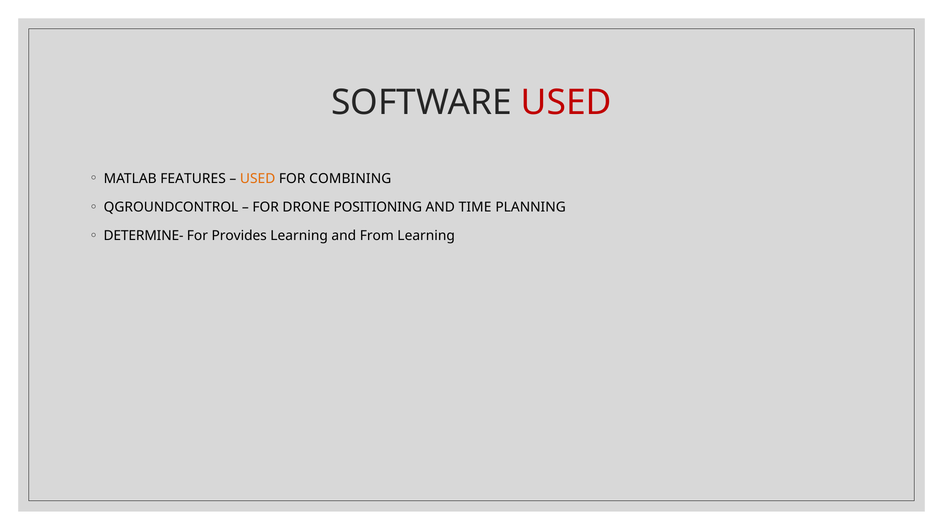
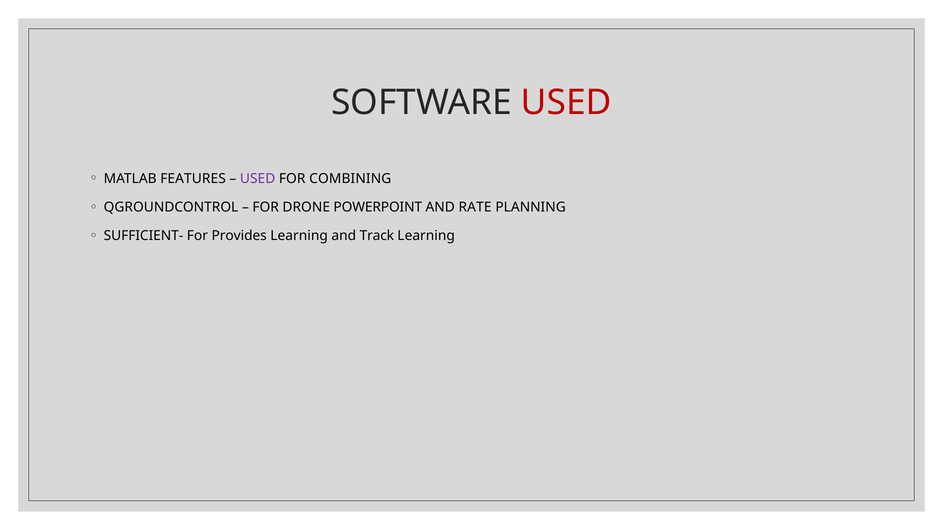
USED at (258, 179) colour: orange -> purple
POSITIONING: POSITIONING -> POWERPOINT
TIME: TIME -> RATE
DETERMINE-: DETERMINE- -> SUFFICIENT-
From: From -> Track
